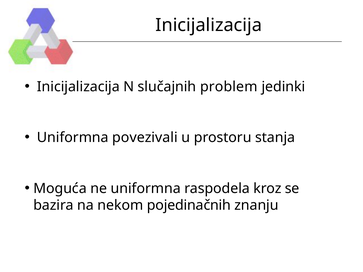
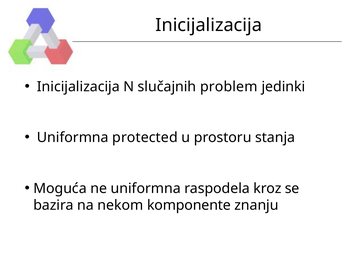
povezivali: povezivali -> protected
pojedinačnih: pojedinačnih -> komponente
